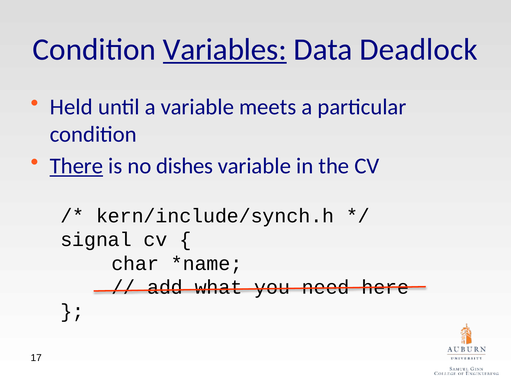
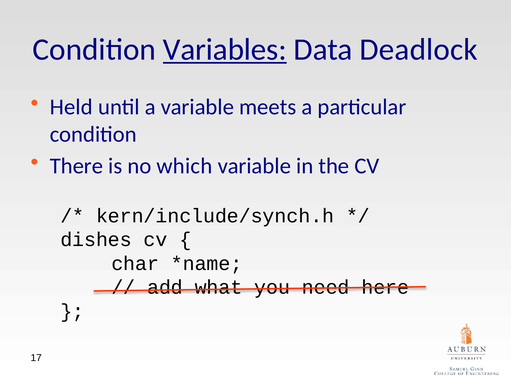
There underline: present -> none
dishes: dishes -> which
signal: signal -> dishes
